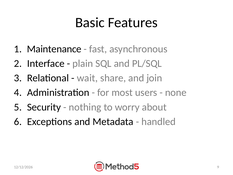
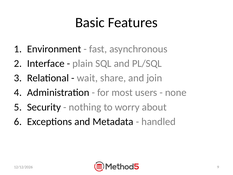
Maintenance: Maintenance -> Environment
